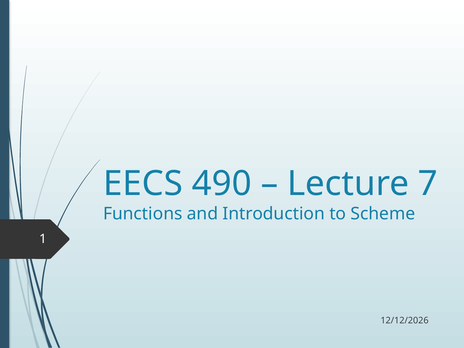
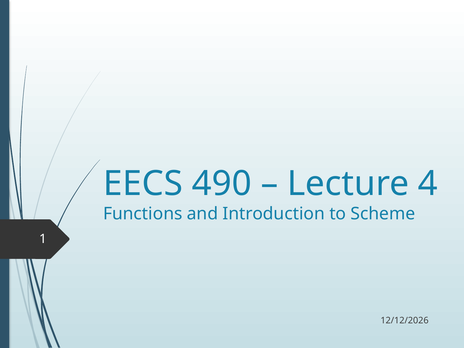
7: 7 -> 4
